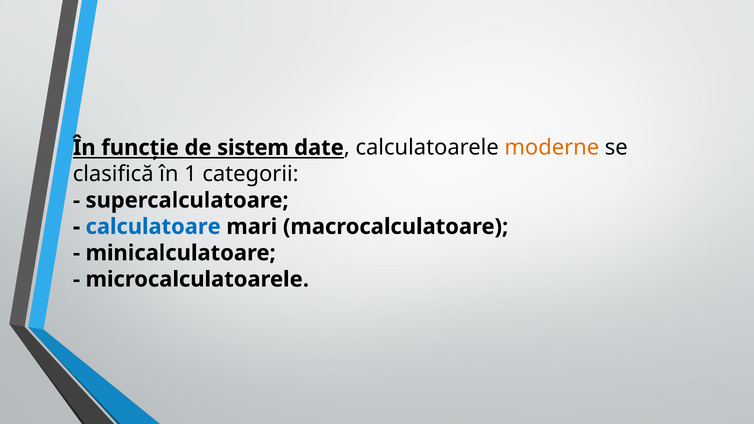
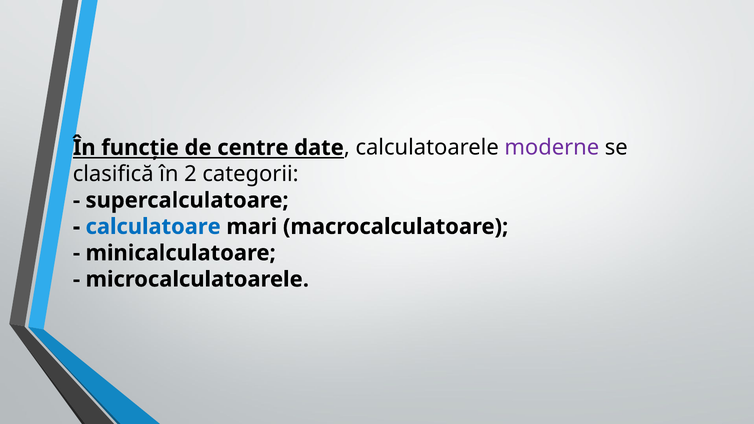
sistem: sistem -> centre
moderne colour: orange -> purple
1: 1 -> 2
